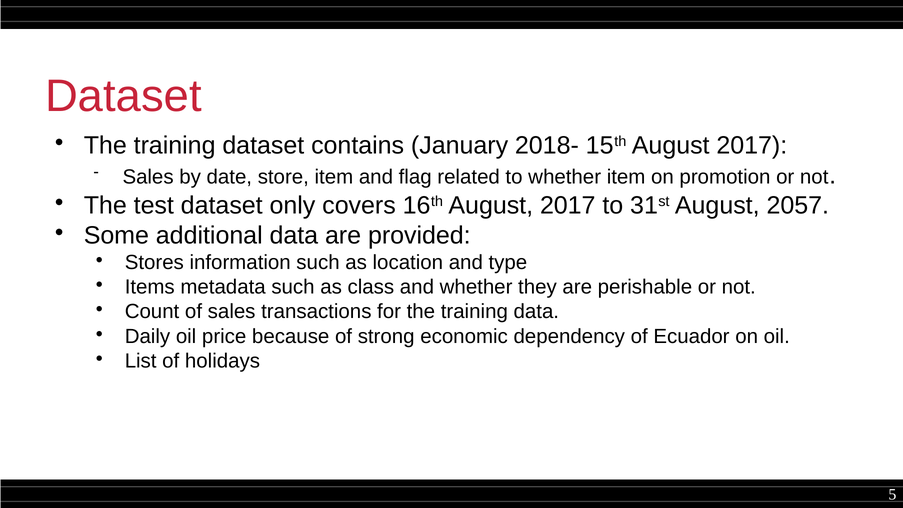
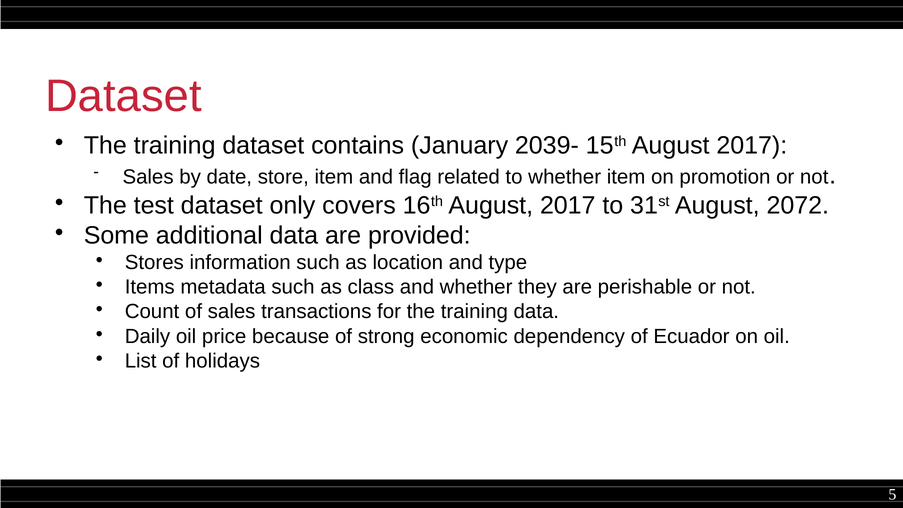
2018-: 2018- -> 2039-
2057: 2057 -> 2072
